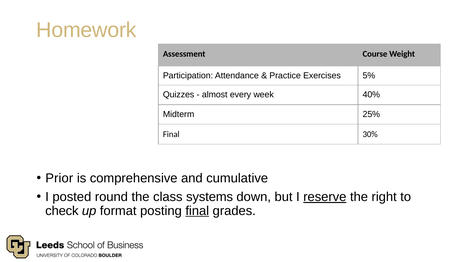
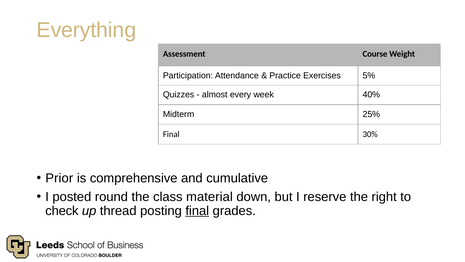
Homework: Homework -> Everything
systems: systems -> material
reserve underline: present -> none
format: format -> thread
